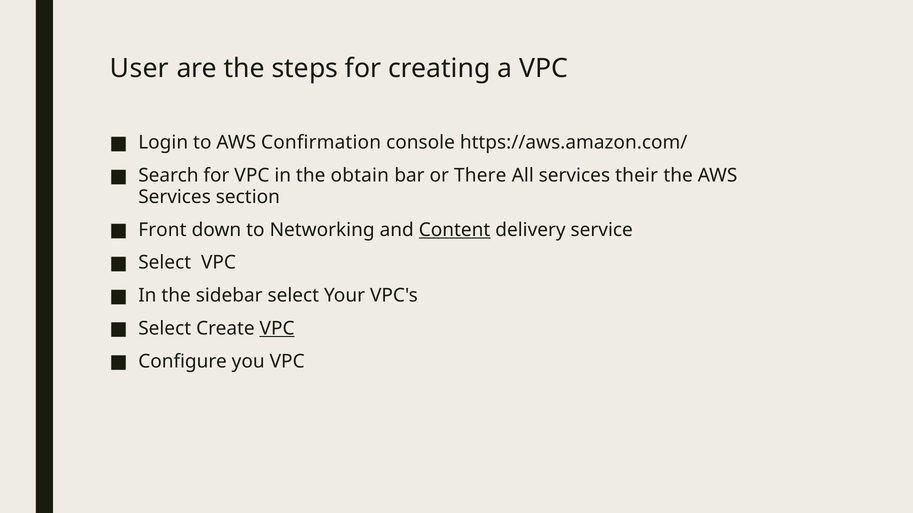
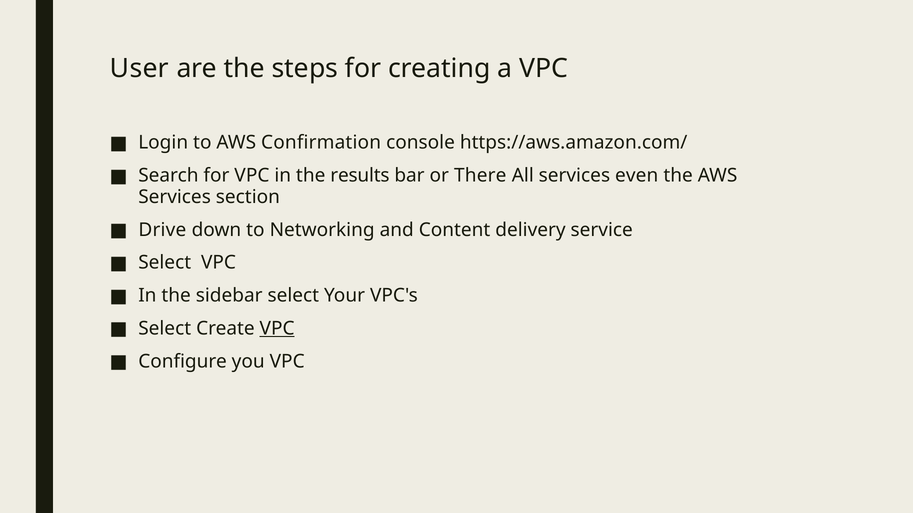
obtain: obtain -> results
their: their -> even
Front: Front -> Drive
Content underline: present -> none
